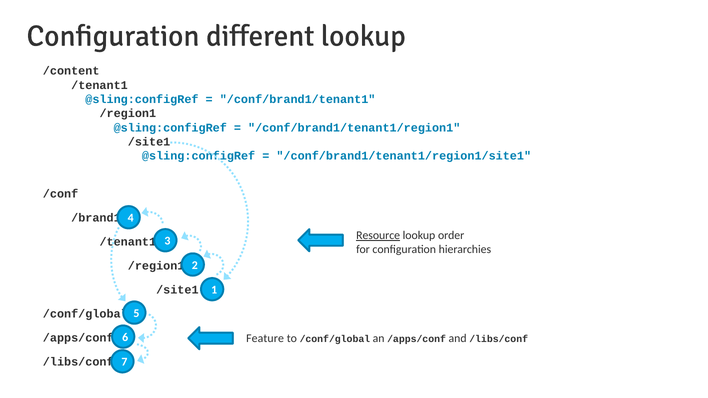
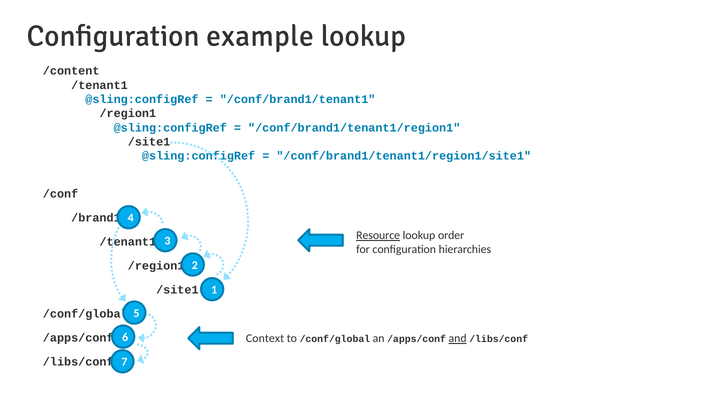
different: different -> example
Feature: Feature -> Context
and underline: none -> present
